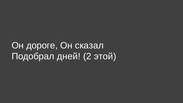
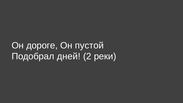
сказал: сказал -> пустой
этой: этой -> реки
